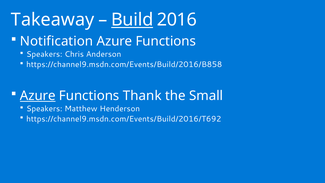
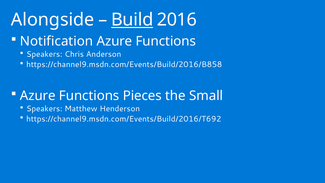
Takeaway: Takeaway -> Alongside
Azure at (38, 96) underline: present -> none
Thank: Thank -> Pieces
